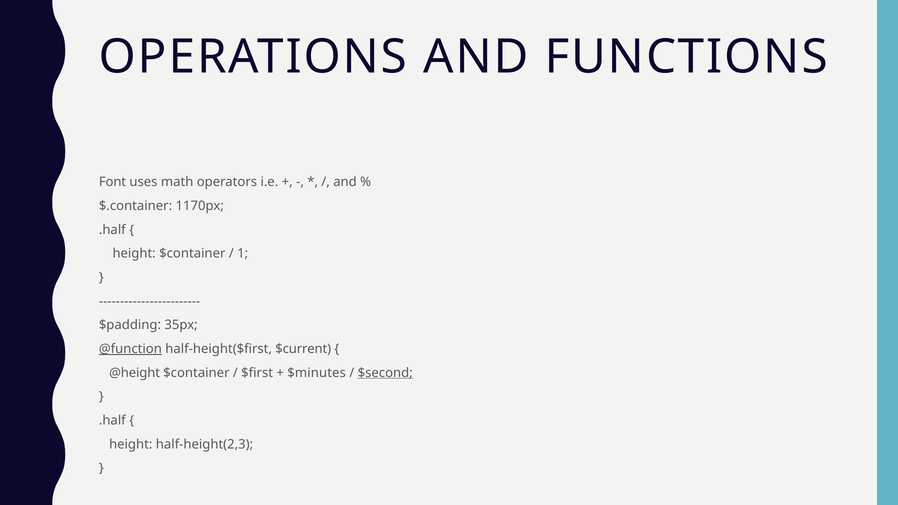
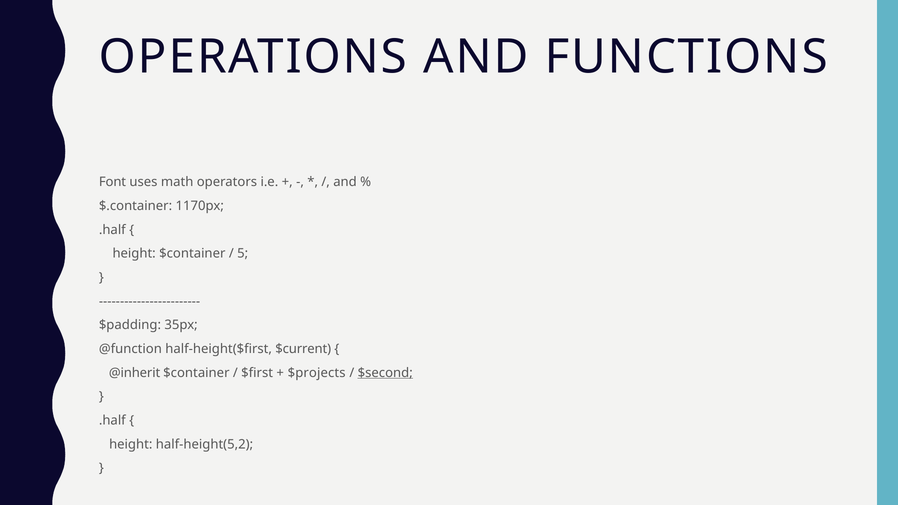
1: 1 -> 5
@function underline: present -> none
@height: @height -> @inherit
$minutes: $minutes -> $projects
half-height(2,3: half-height(2,3 -> half-height(5,2
